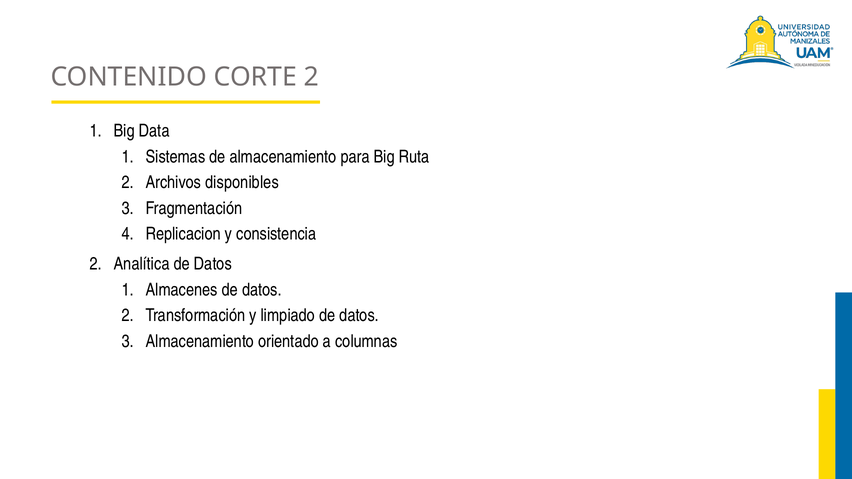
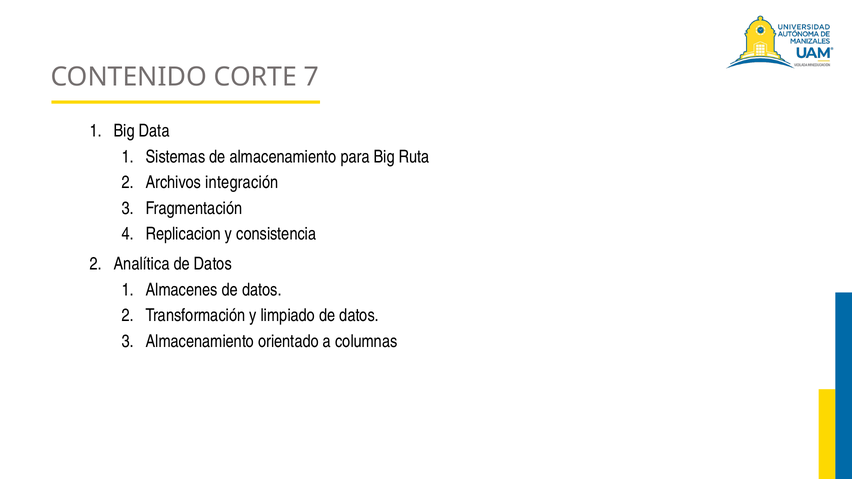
CORTE 2: 2 -> 7
disponibles: disponibles -> integración
